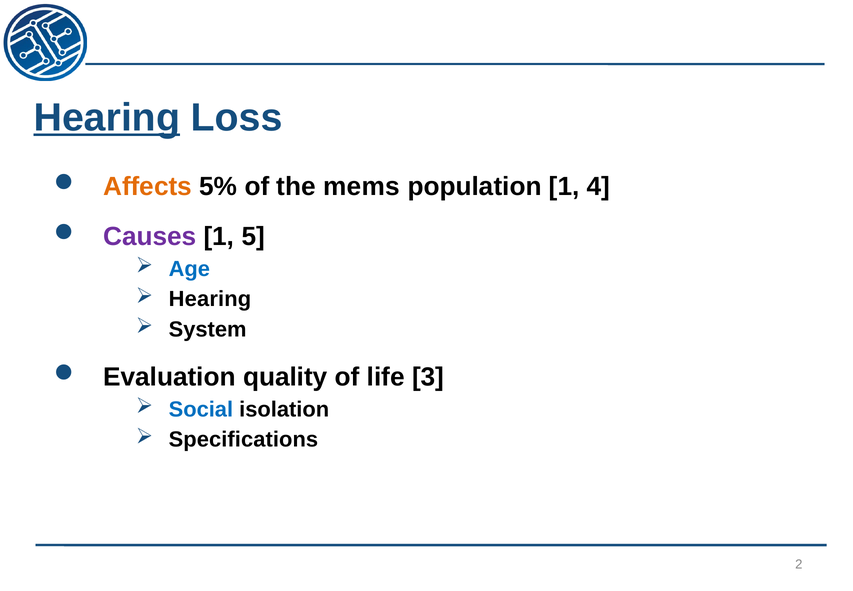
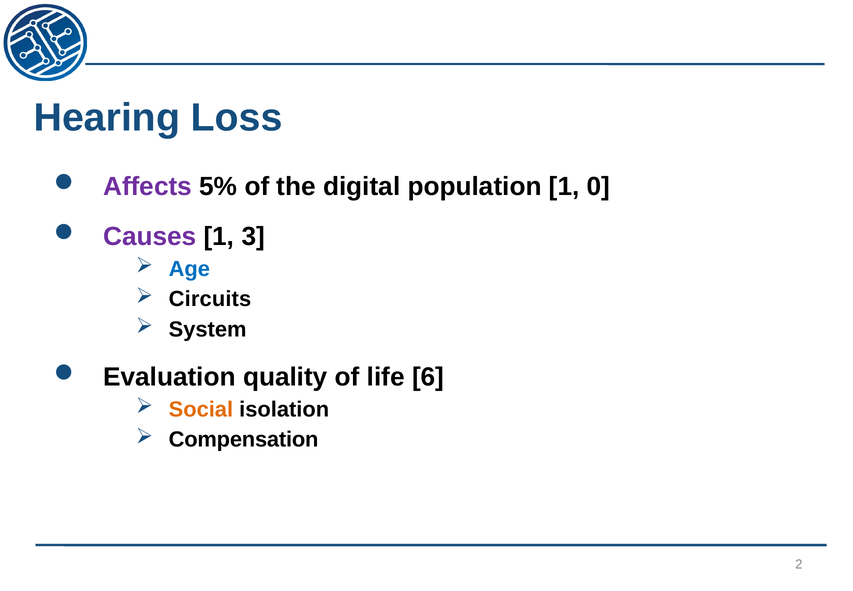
Hearing at (107, 118) underline: present -> none
Affects colour: orange -> purple
mems: mems -> digital
4: 4 -> 0
5: 5 -> 3
Hearing at (210, 299): Hearing -> Circuits
3: 3 -> 6
Social colour: blue -> orange
Specifications: Specifications -> Compensation
